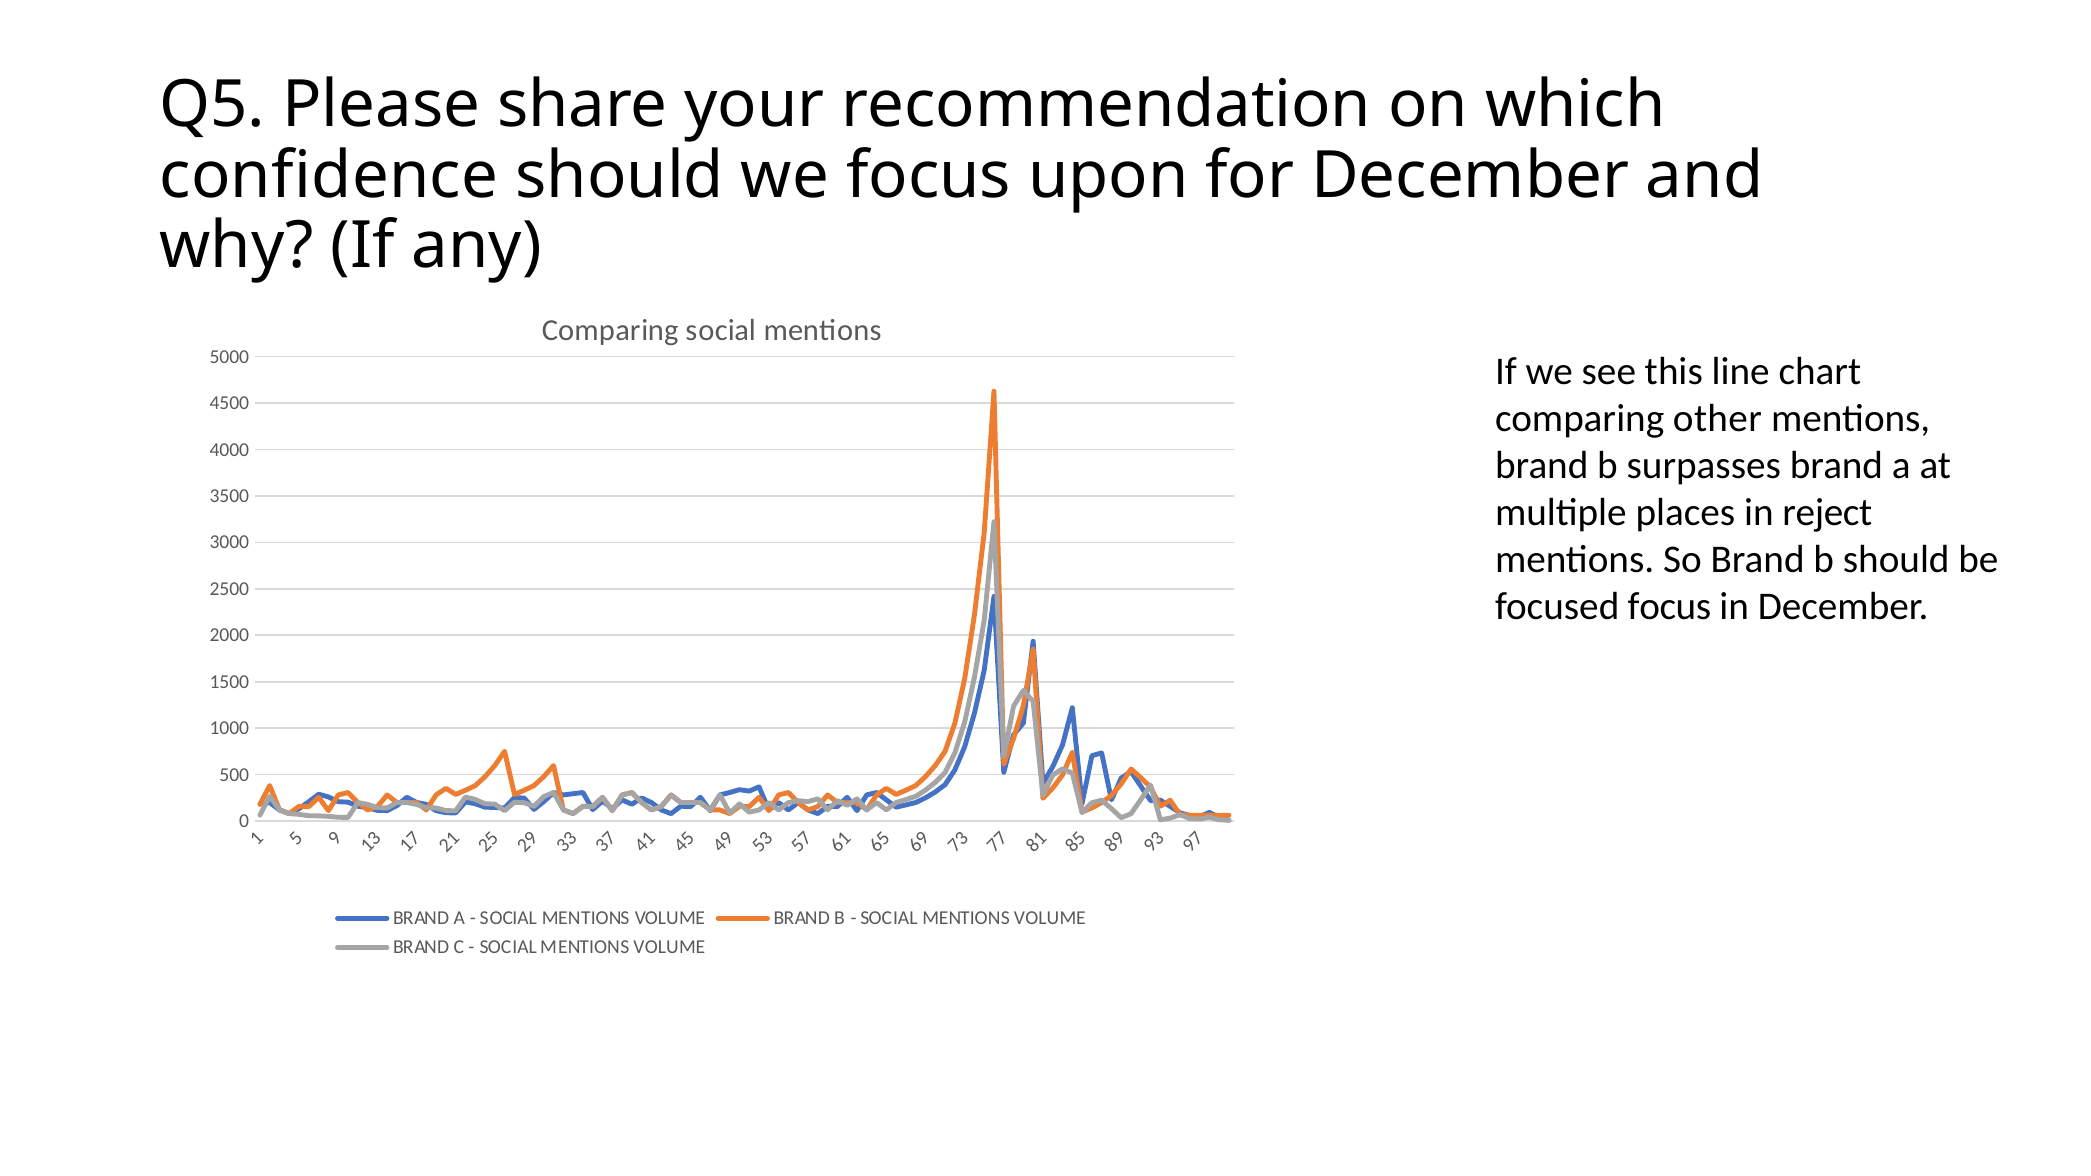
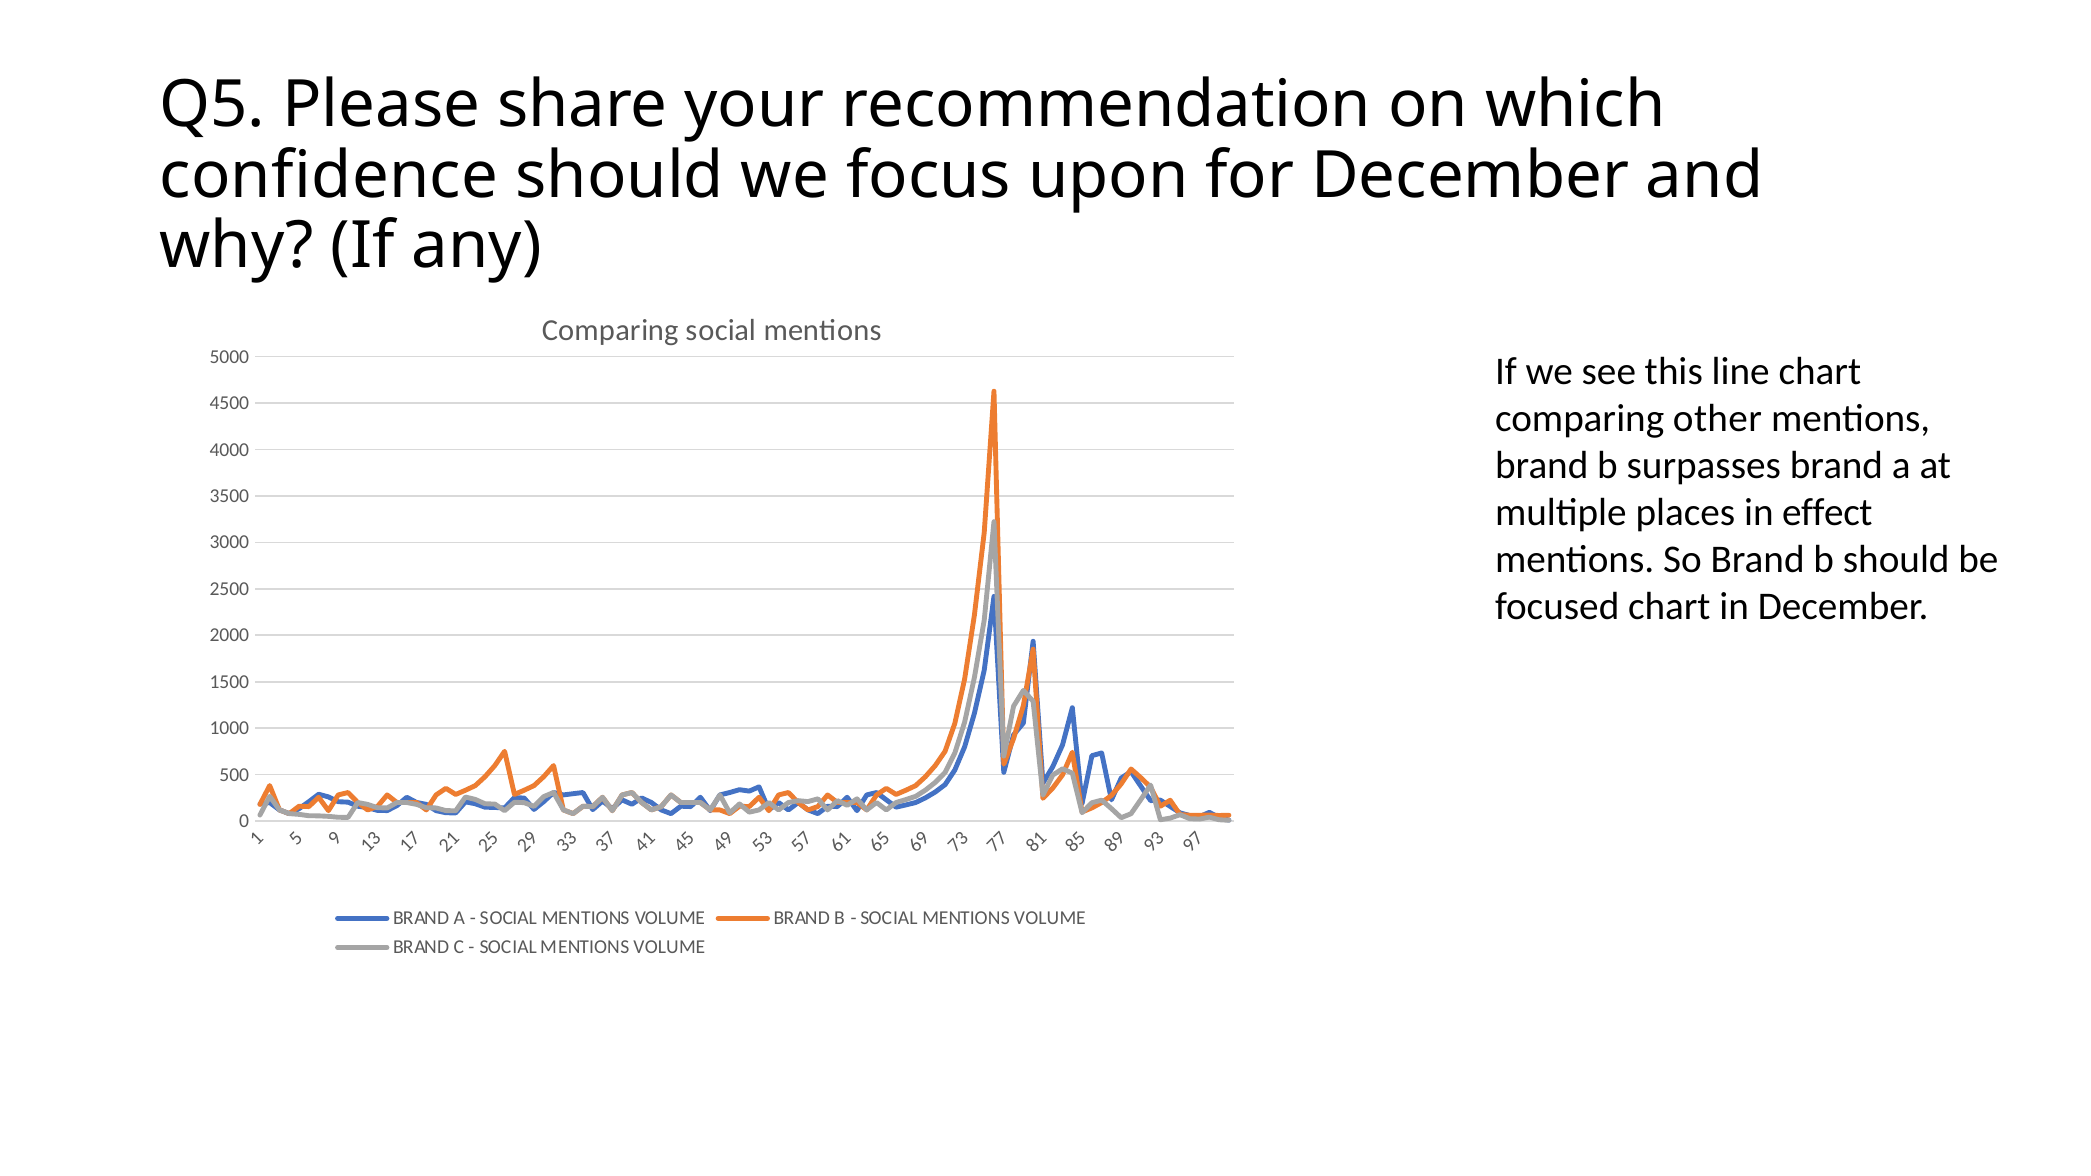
reject: reject -> effect
focused focus: focus -> chart
